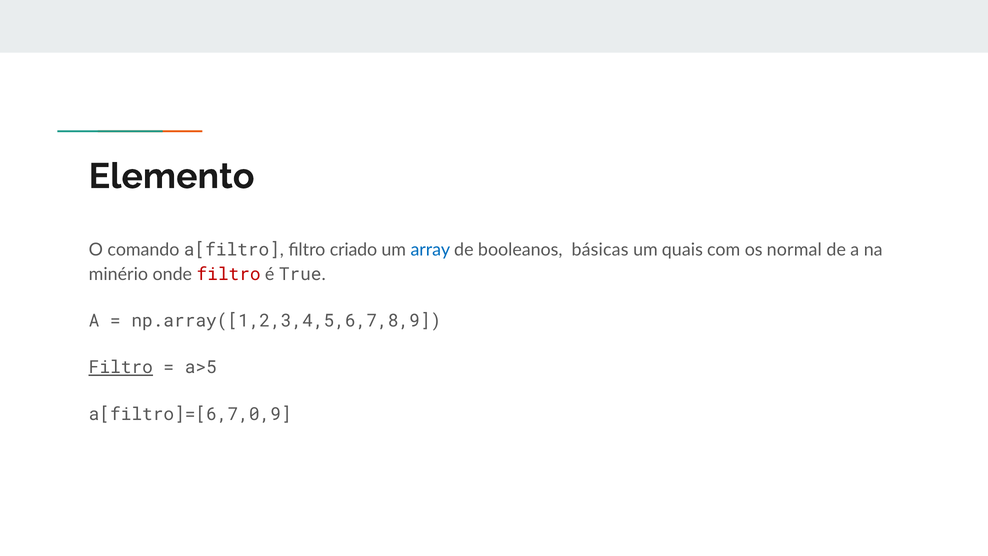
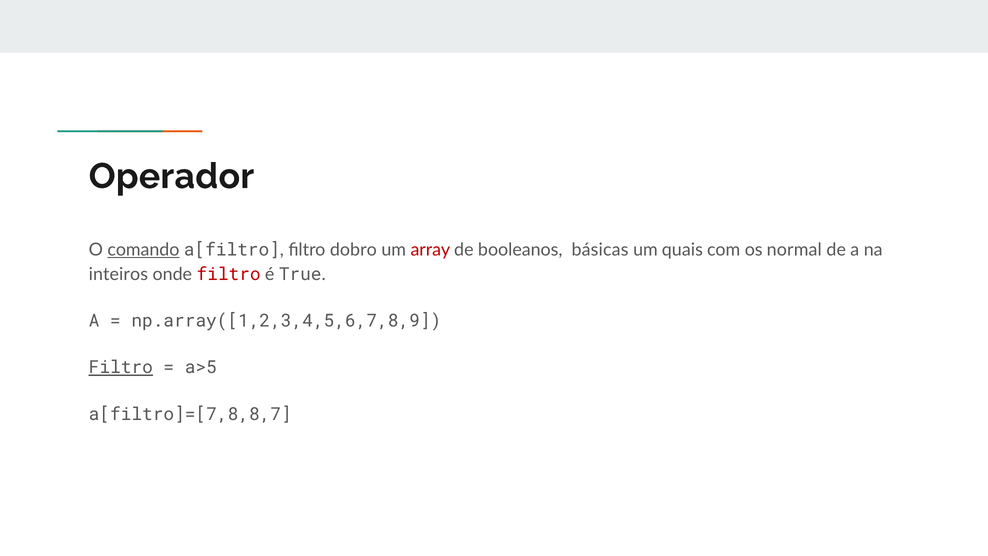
Elemento: Elemento -> Operador
comando underline: none -> present
criado: criado -> dobro
array colour: blue -> red
minério: minério -> inteiros
a[filtro]=[6,7,0,9: a[filtro]=[6,7,0,9 -> a[filtro]=[7,8,8,7
